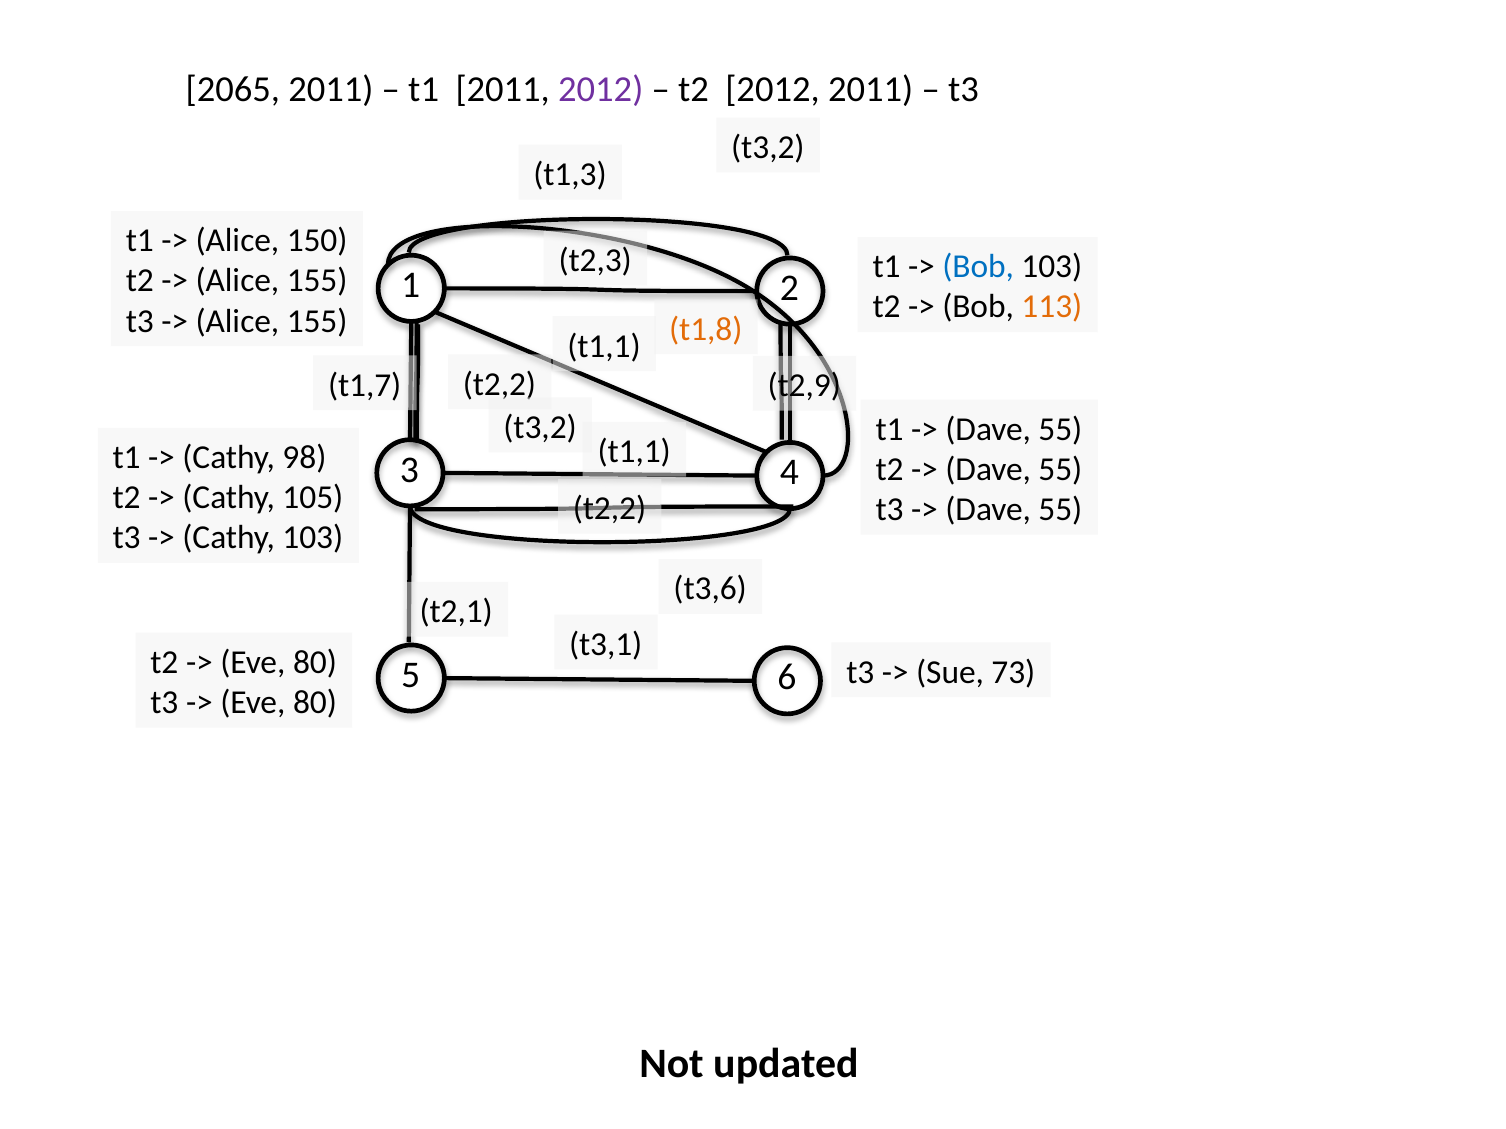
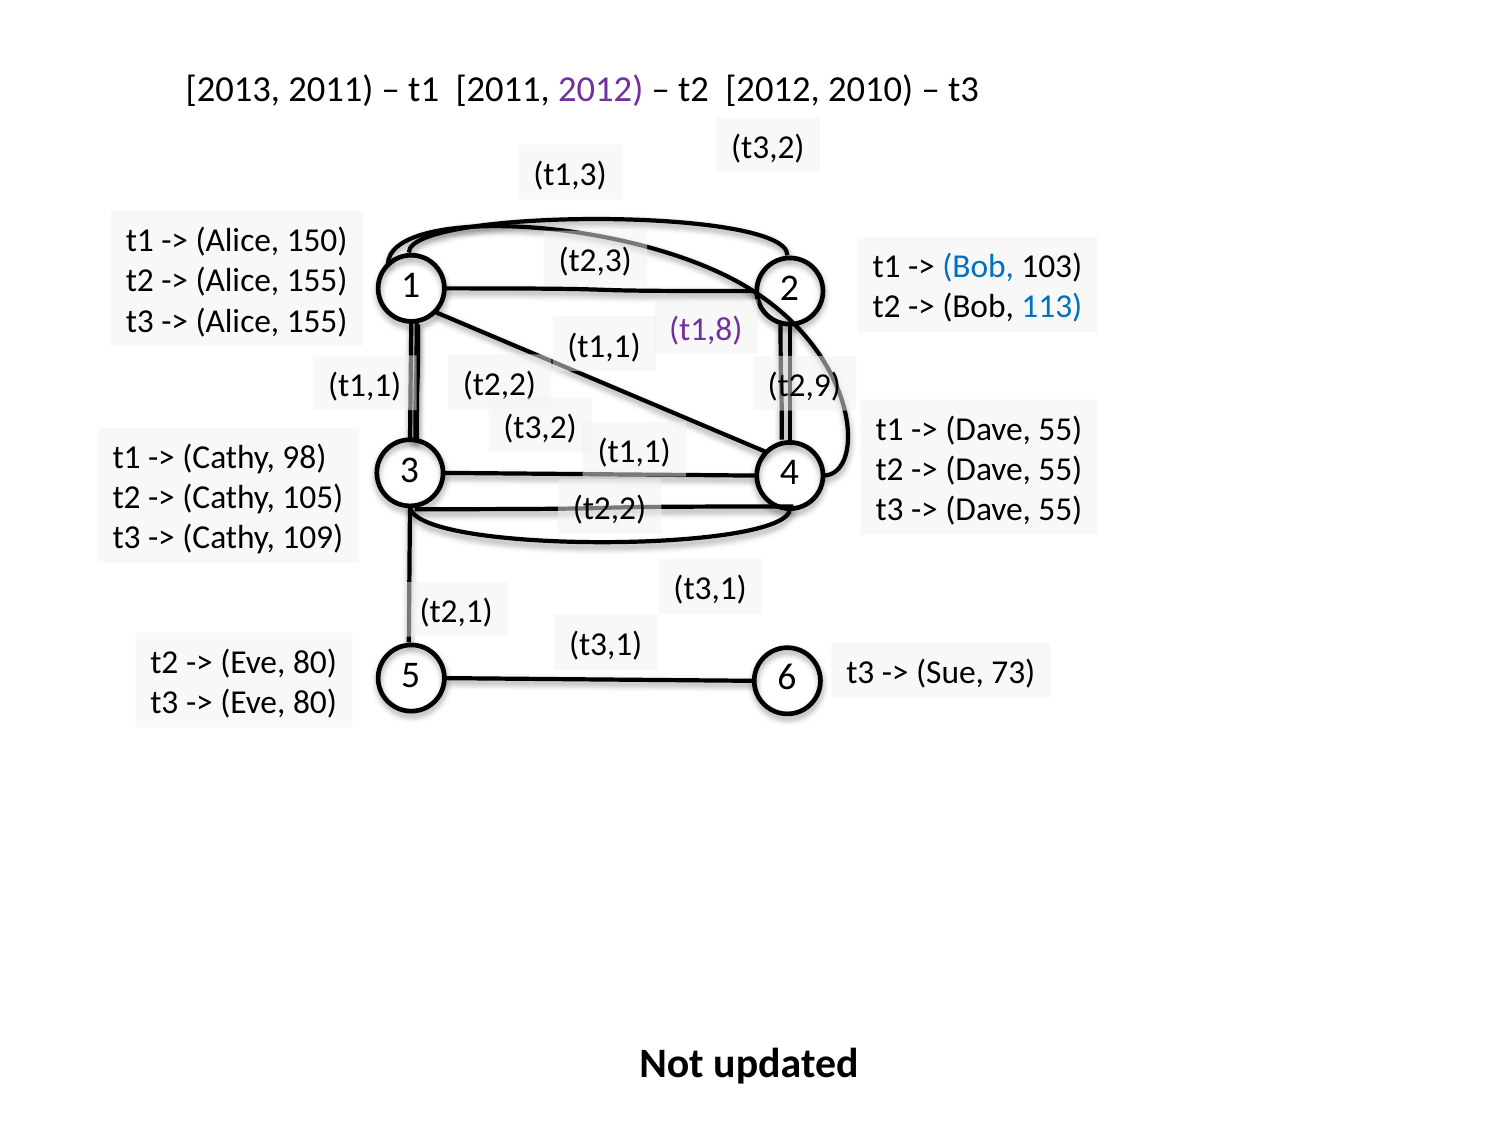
2065: 2065 -> 2013
2012 2011: 2011 -> 2010
113 colour: orange -> blue
t1,8 colour: orange -> purple
t1,7 at (365, 385): t1,7 -> t1,1
Cathy 103: 103 -> 109
t3,6 at (710, 589): t3,6 -> t3,1
